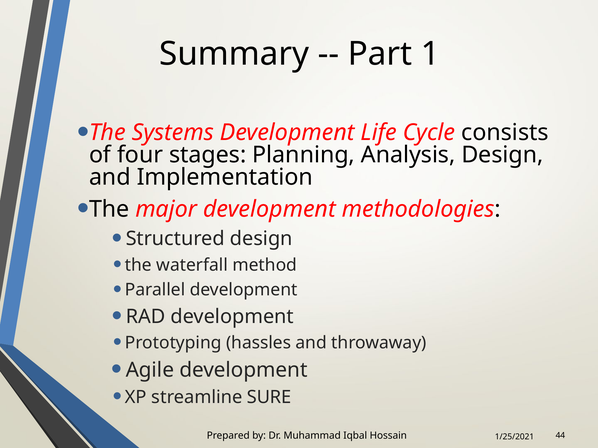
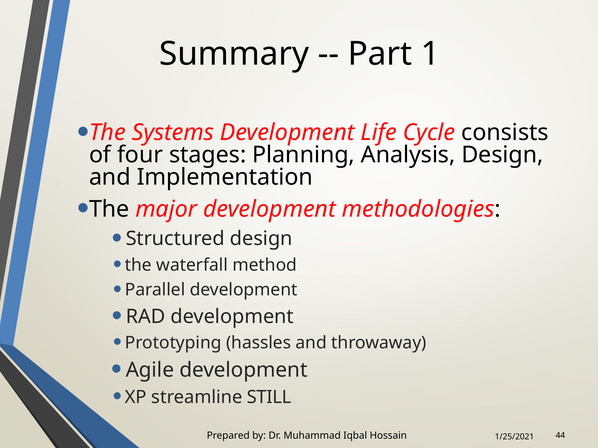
SURE: SURE -> STILL
